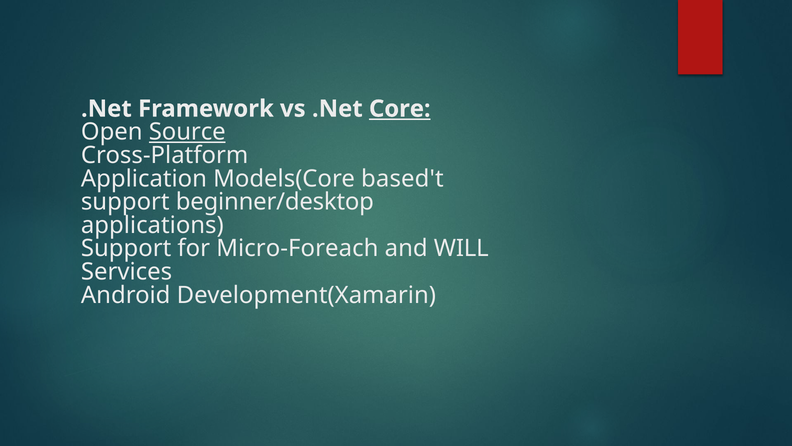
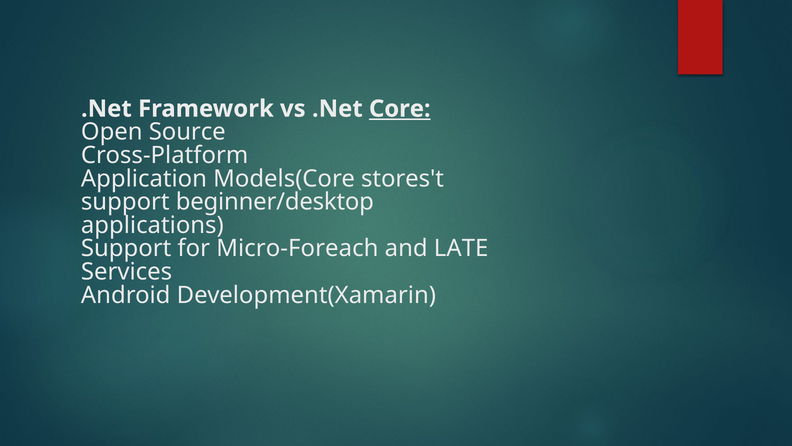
Source underline: present -> none
based't: based't -> stores't
WILL: WILL -> LATE
